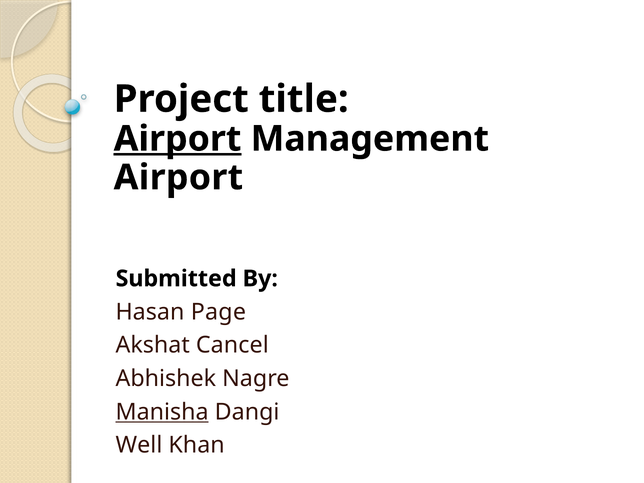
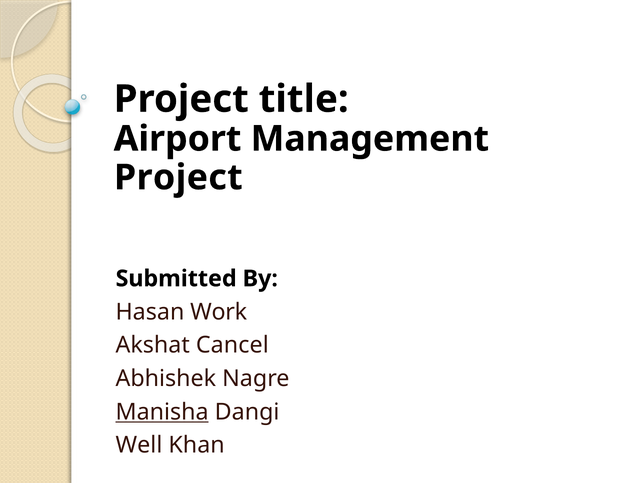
Airport at (178, 139) underline: present -> none
Airport at (178, 177): Airport -> Project
Page: Page -> Work
